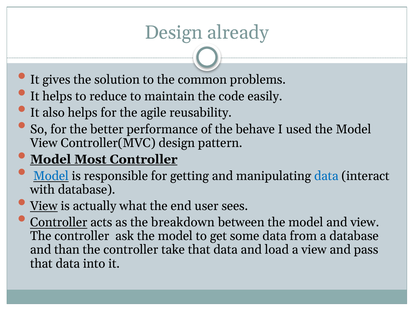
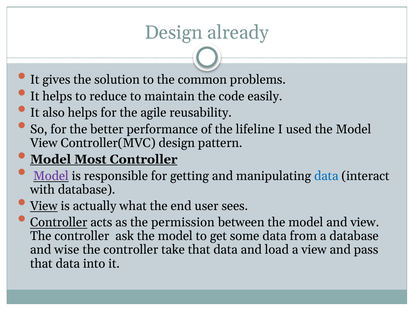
behave: behave -> lifeline
Model at (51, 176) colour: blue -> purple
breakdown: breakdown -> permission
than: than -> wise
